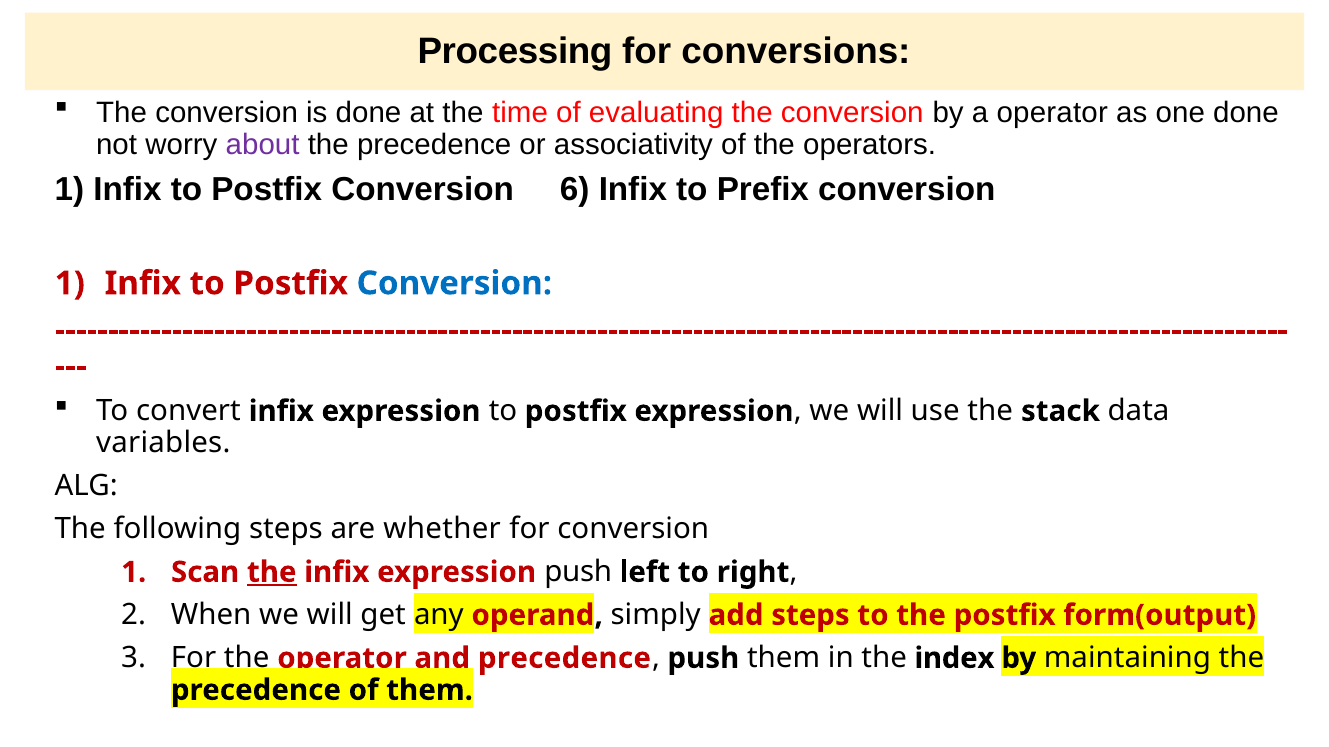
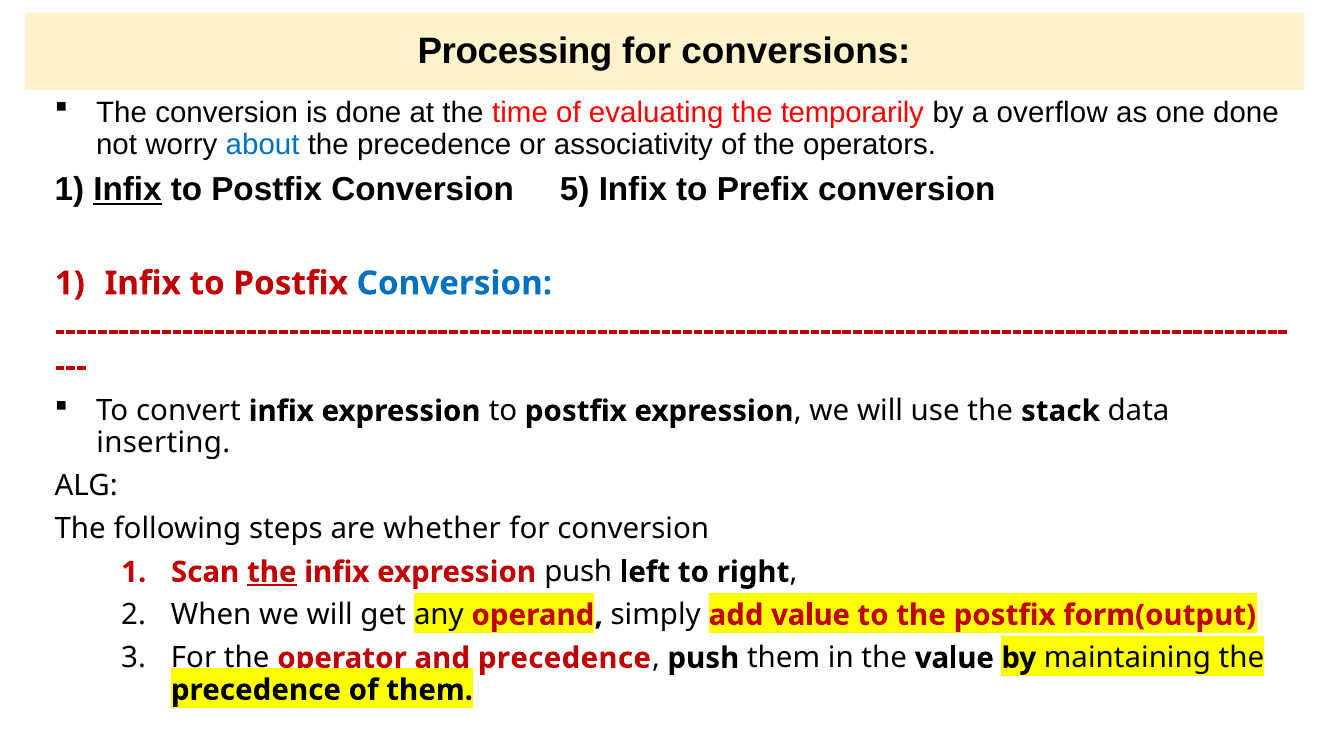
evaluating the conversion: conversion -> temporarily
a operator: operator -> overflow
about colour: purple -> blue
Infix at (127, 190) underline: none -> present
6: 6 -> 5
variables: variables -> inserting
add steps: steps -> value
the index: index -> value
